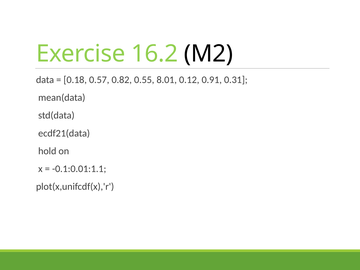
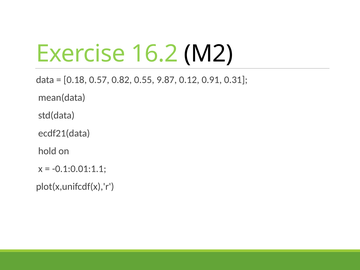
8.01: 8.01 -> 9.87
